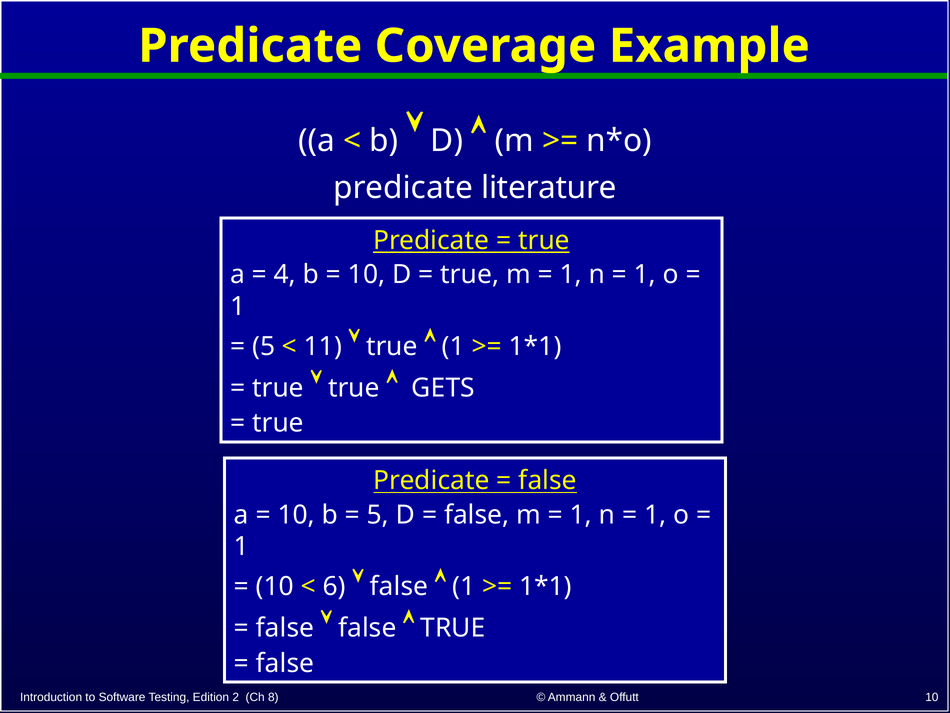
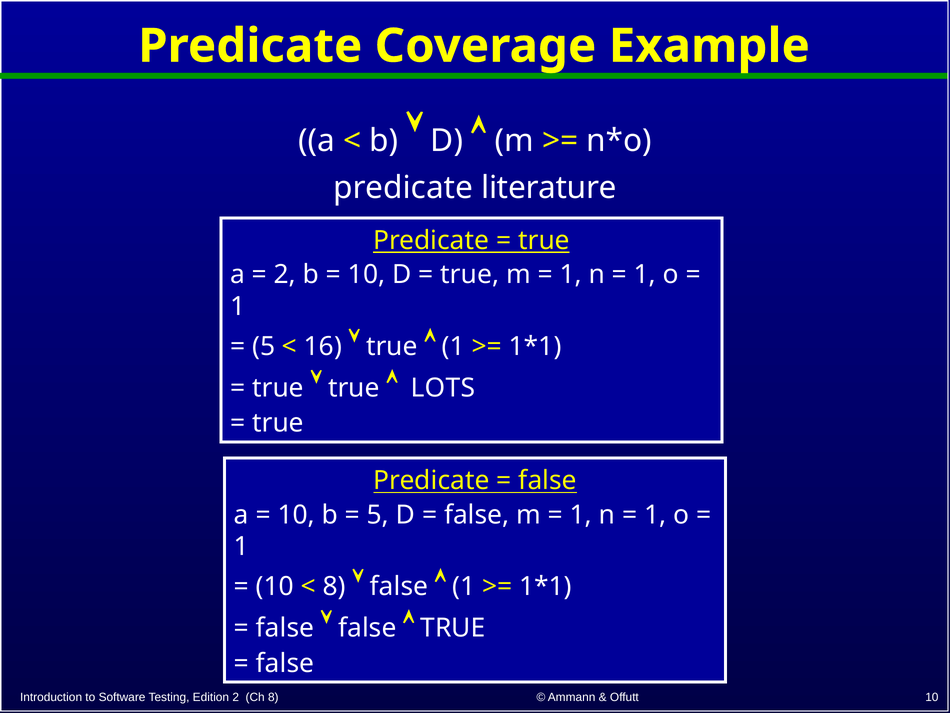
4 at (285, 275): 4 -> 2
11: 11 -> 16
GETS: GETS -> LOTS
6 at (334, 586): 6 -> 8
